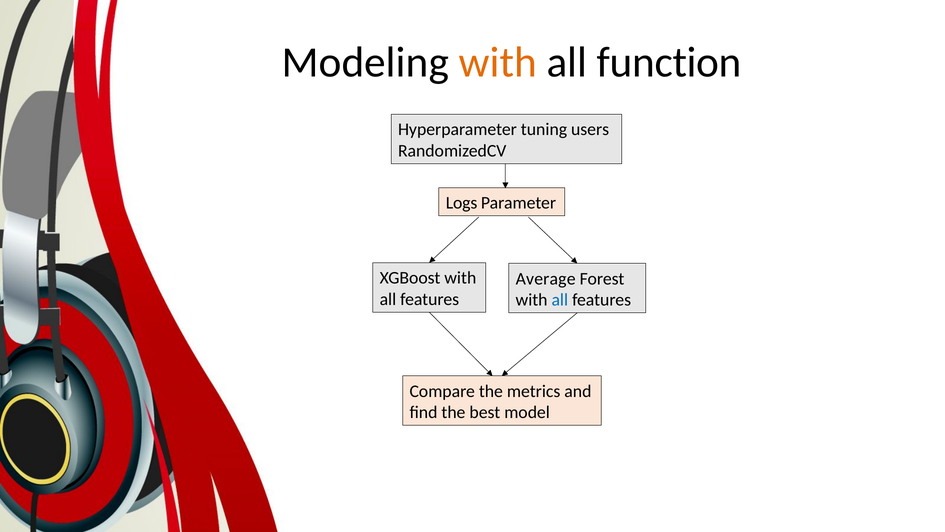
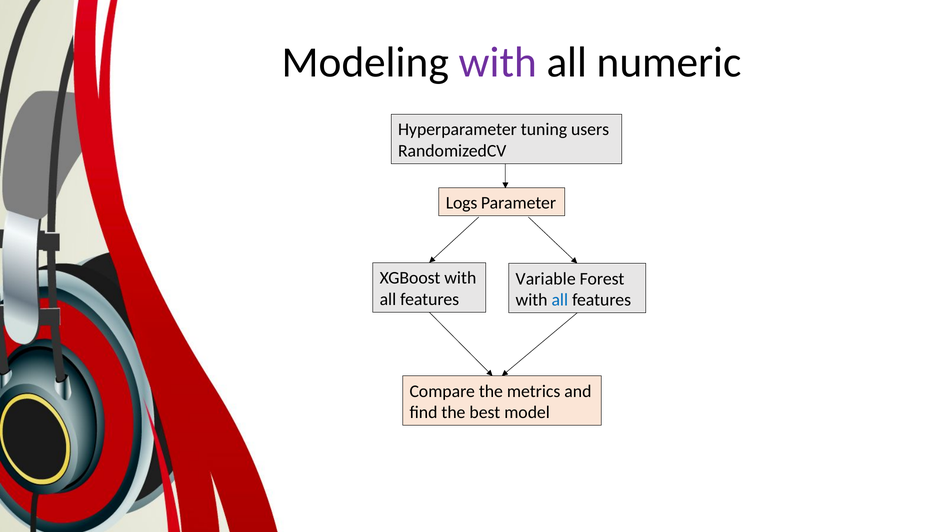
with at (498, 62) colour: orange -> purple
function: function -> numeric
Average: Average -> Variable
